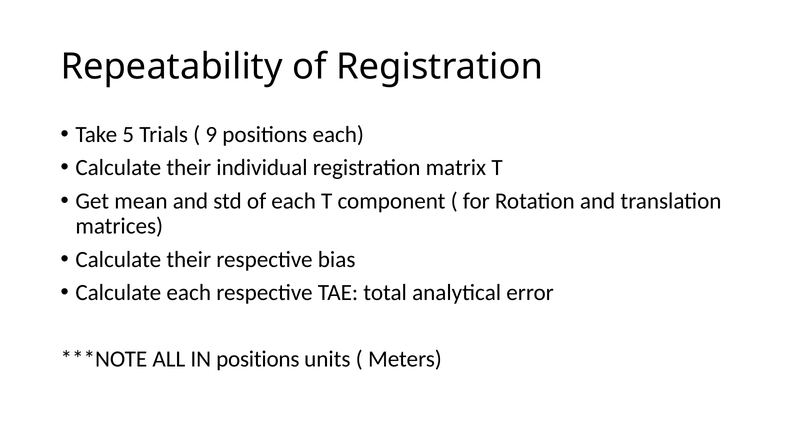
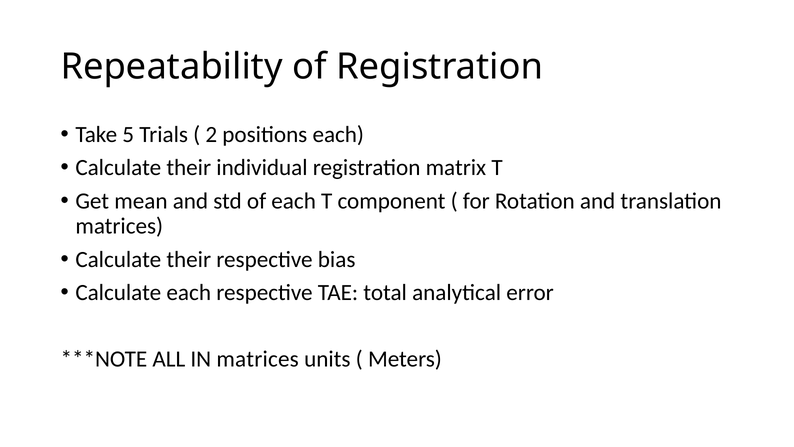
9: 9 -> 2
IN positions: positions -> matrices
